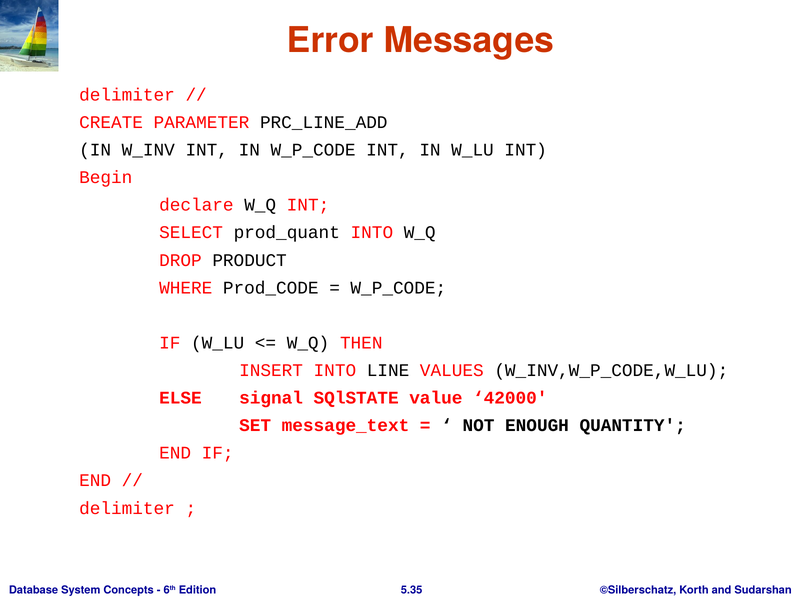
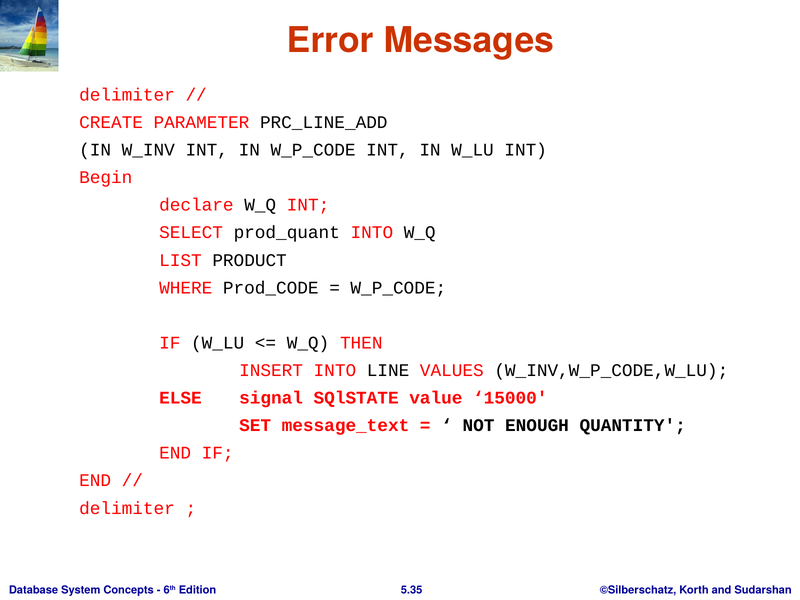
DROP: DROP -> LIST
42000: 42000 -> 15000
